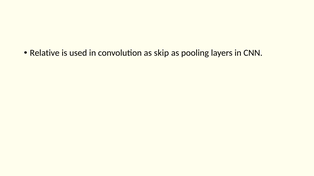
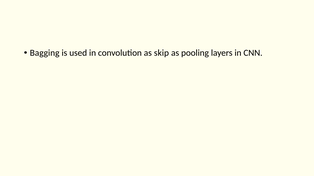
Relative: Relative -> Bagging
